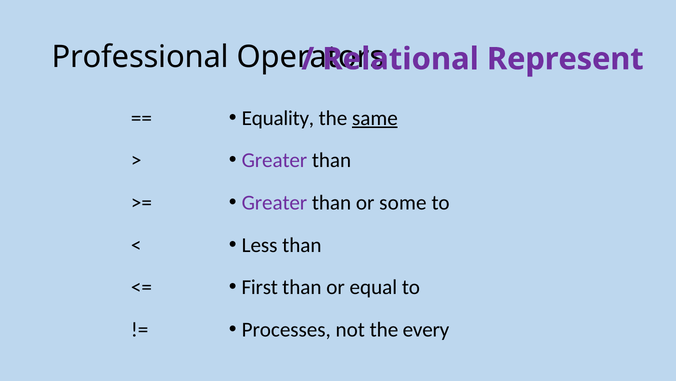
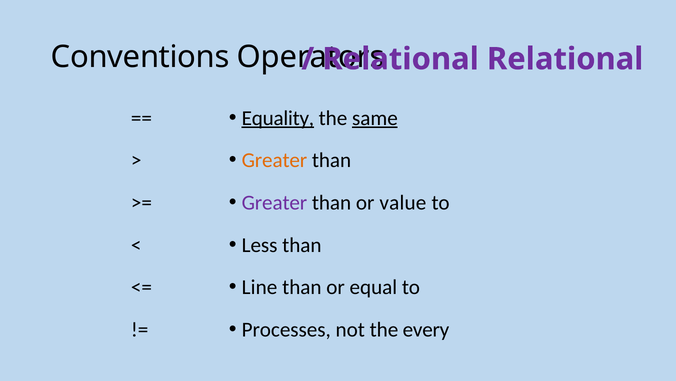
Professional: Professional -> Conventions
Relational Represent: Represent -> Relational
Equality underline: none -> present
Greater at (274, 160) colour: purple -> orange
some: some -> value
First: First -> Line
